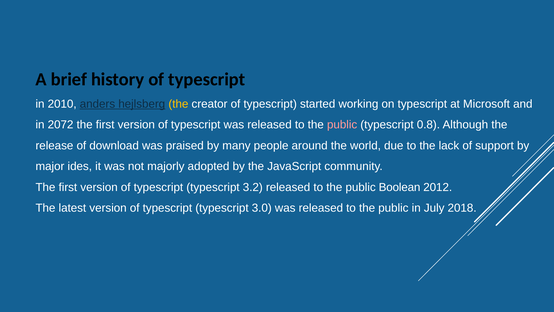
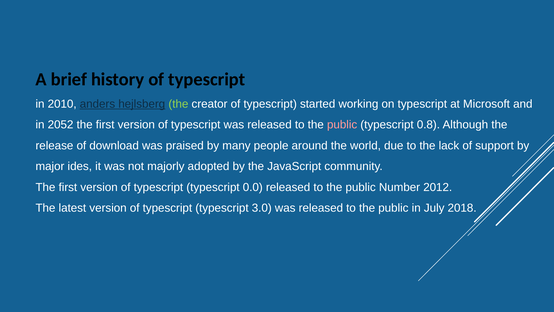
the at (178, 104) colour: yellow -> light green
2072: 2072 -> 2052
3.2: 3.2 -> 0.0
Boolean: Boolean -> Number
